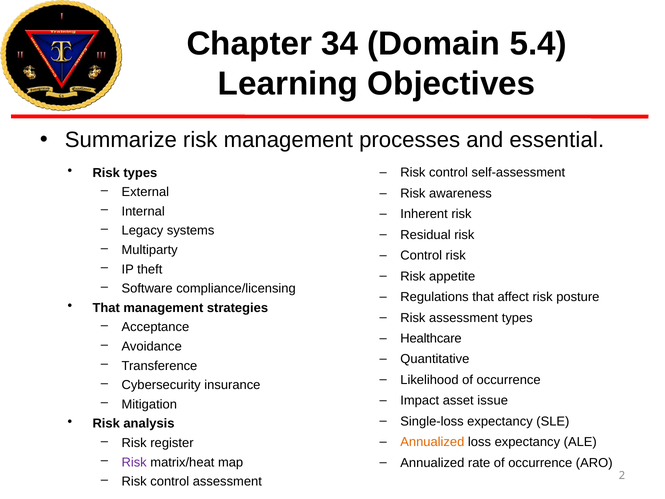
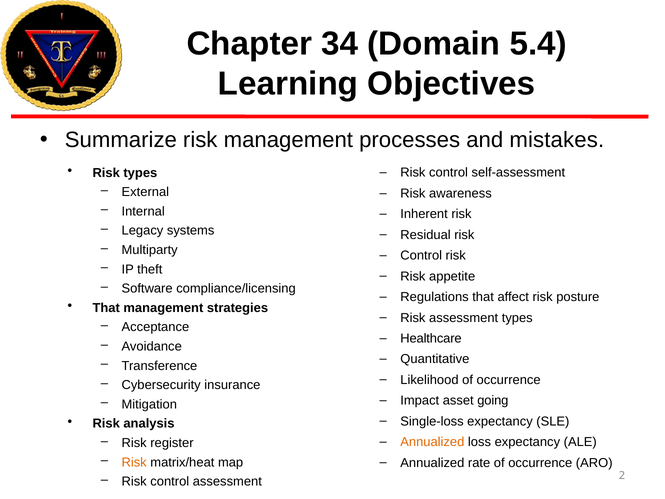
essential: essential -> mistakes
issue: issue -> going
Risk at (134, 462) colour: purple -> orange
